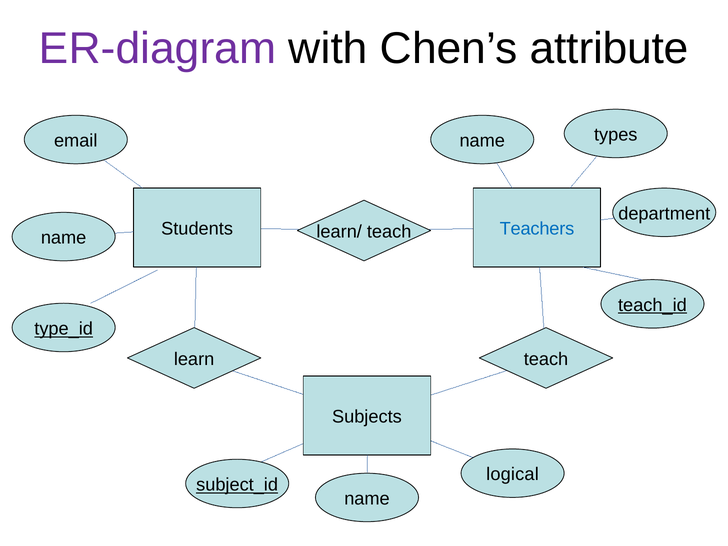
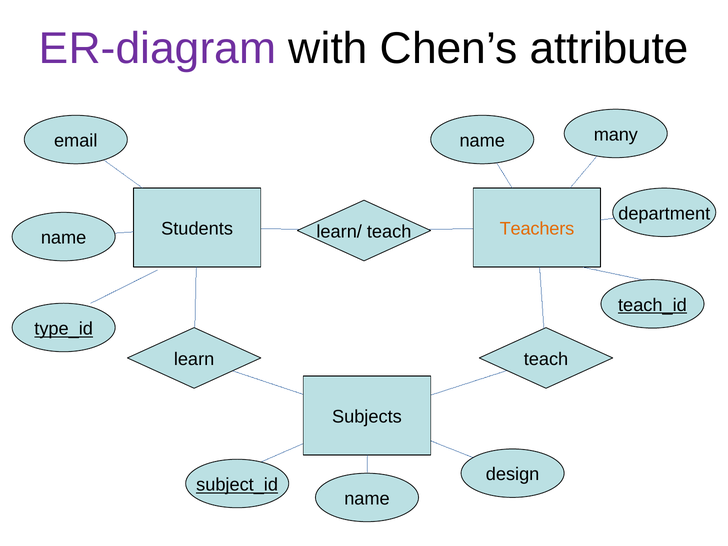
types: types -> many
Teachers colour: blue -> orange
logical: logical -> design
